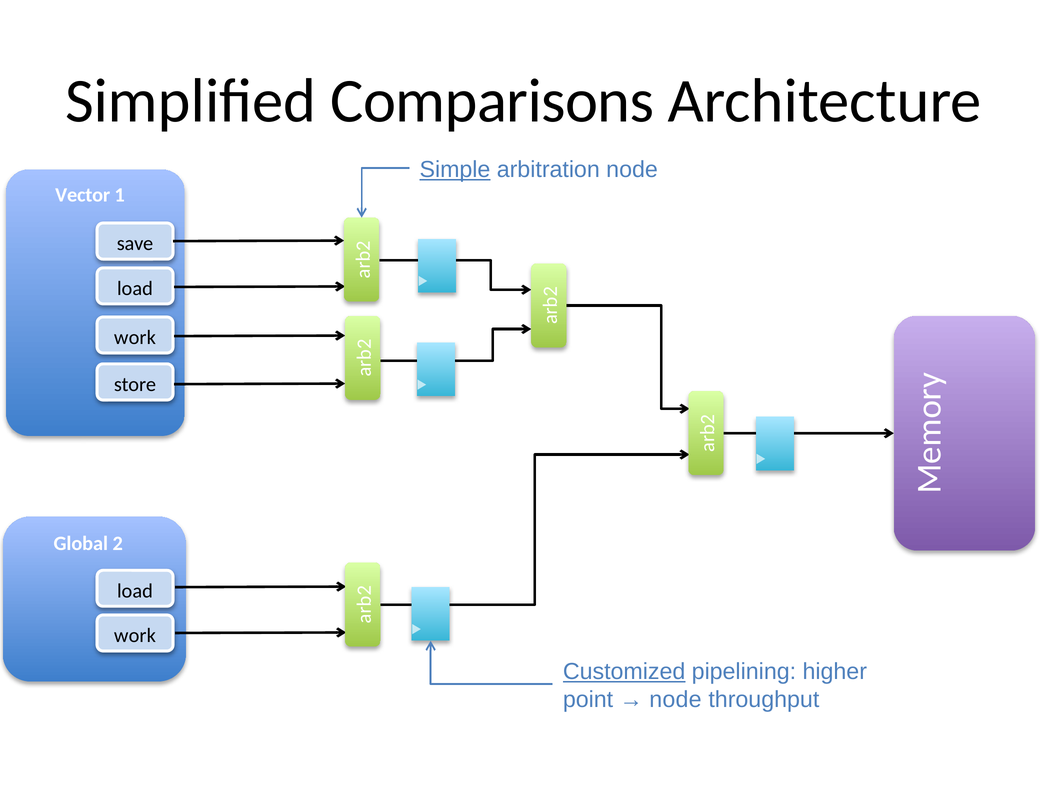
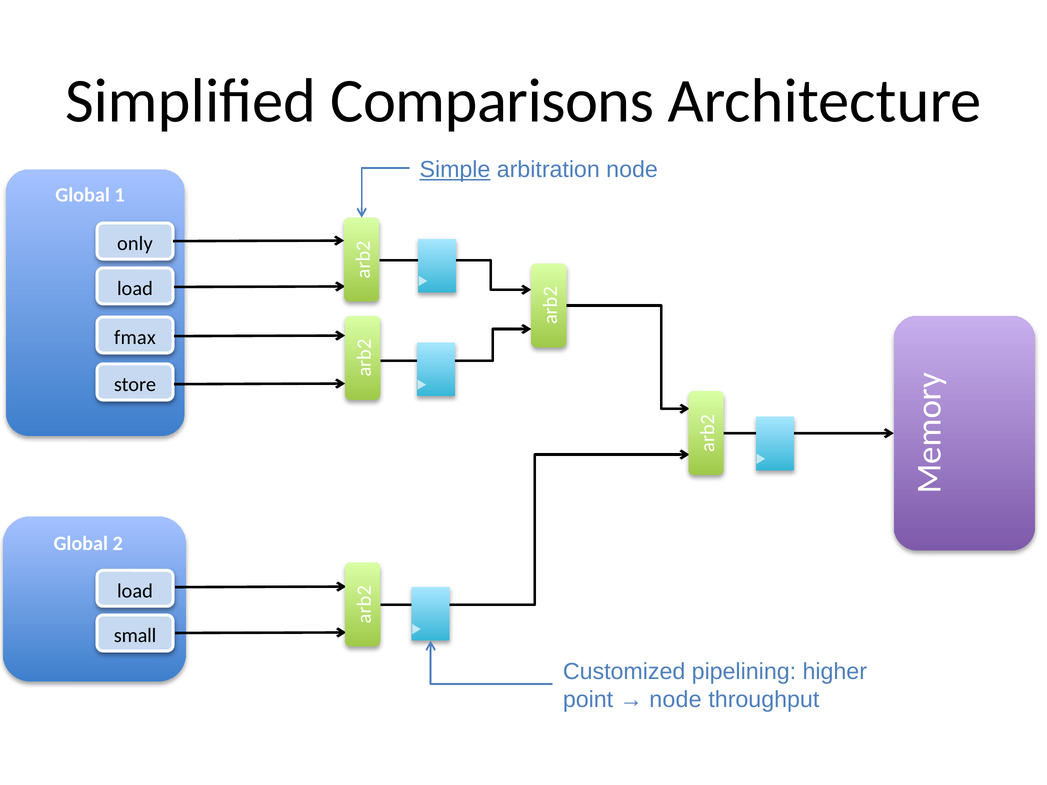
Vector at (83, 195): Vector -> Global
save: save -> only
work at (135, 338): work -> fmax
work at (135, 636): work -> small
Customized underline: present -> none
